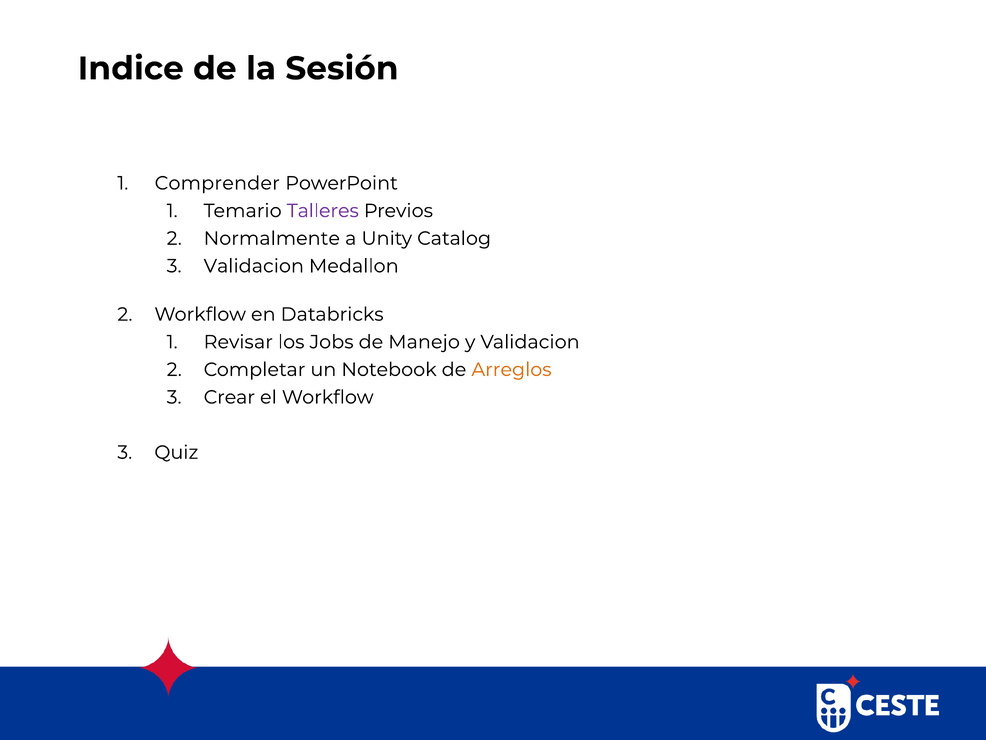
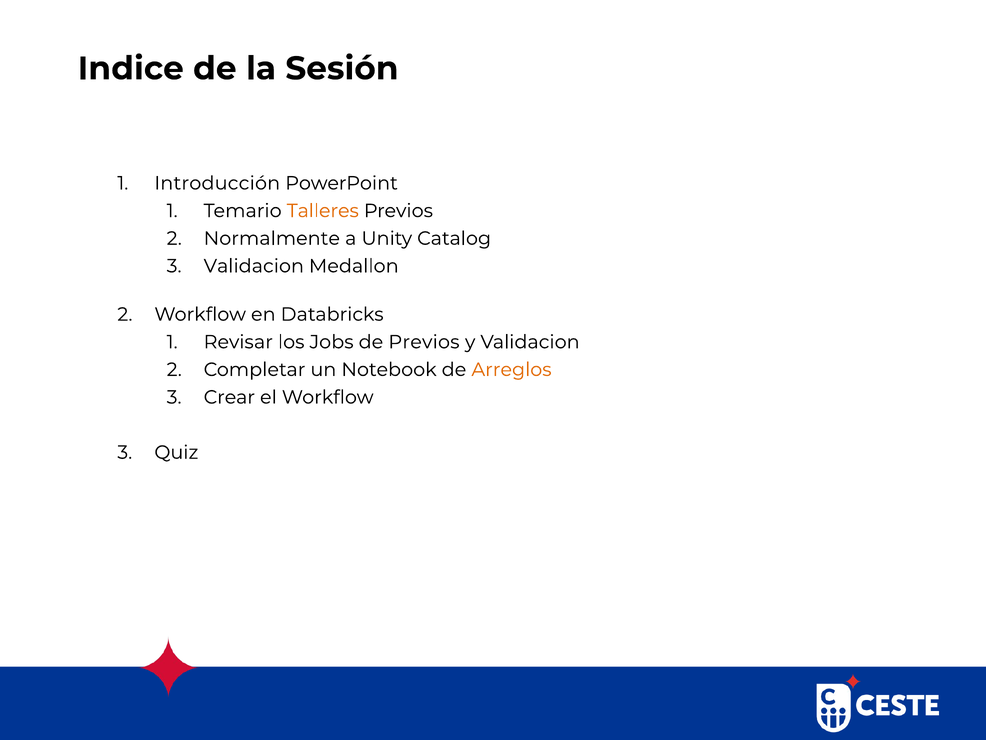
Comprender: Comprender -> Introducción
Talleres colour: purple -> orange
de Manejo: Manejo -> Previos
